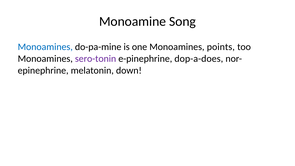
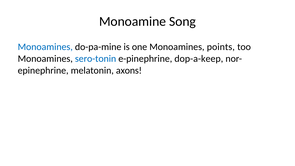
sero-tonin colour: purple -> blue
dop-a-does: dop-a-does -> dop-a-keep
down: down -> axons
